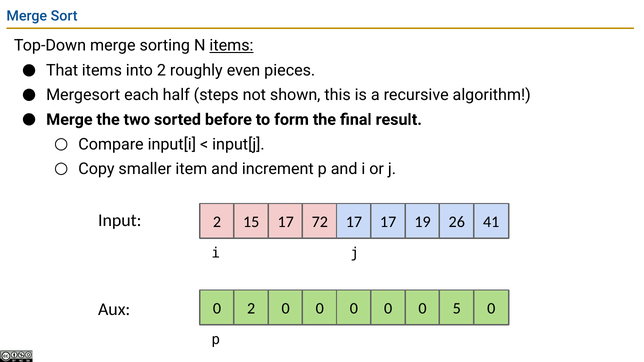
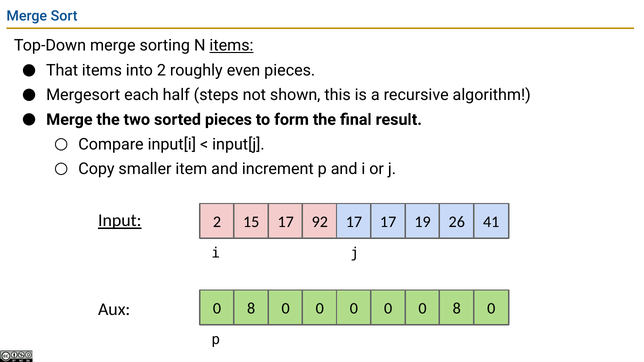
sorted before: before -> pieces
Input underline: none -> present
72: 72 -> 92
Aux 0 2: 2 -> 8
0 0 5: 5 -> 8
